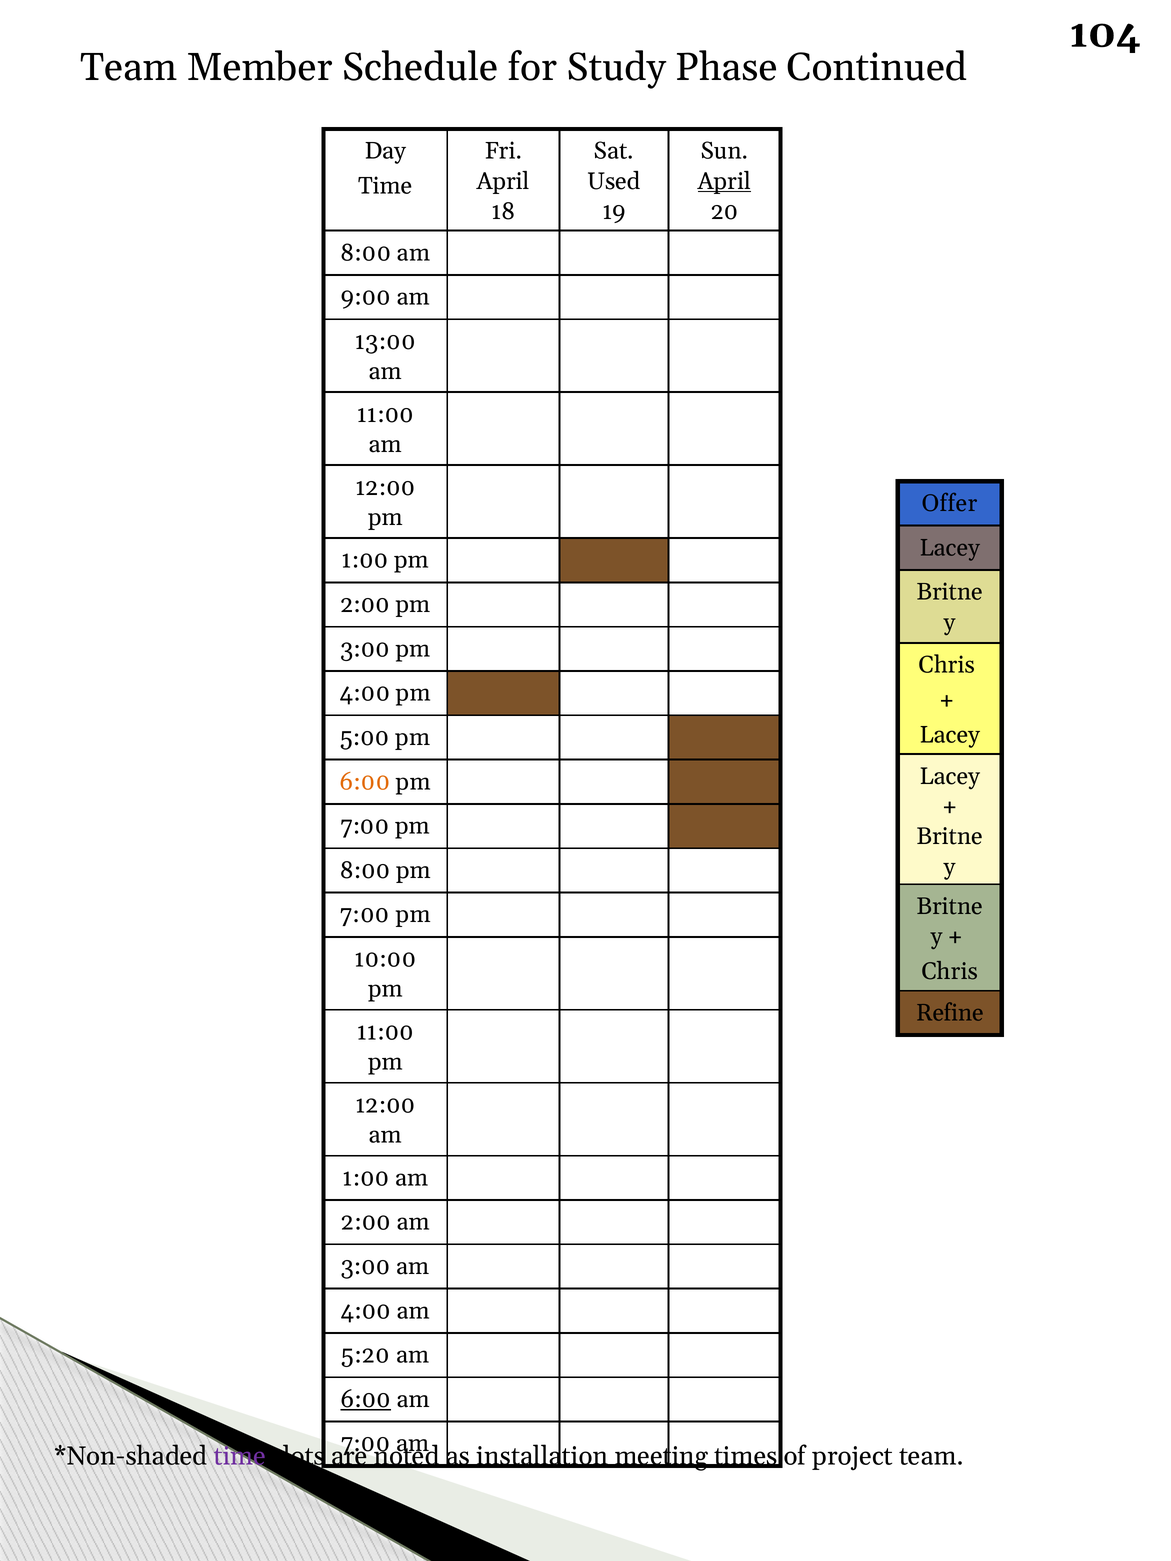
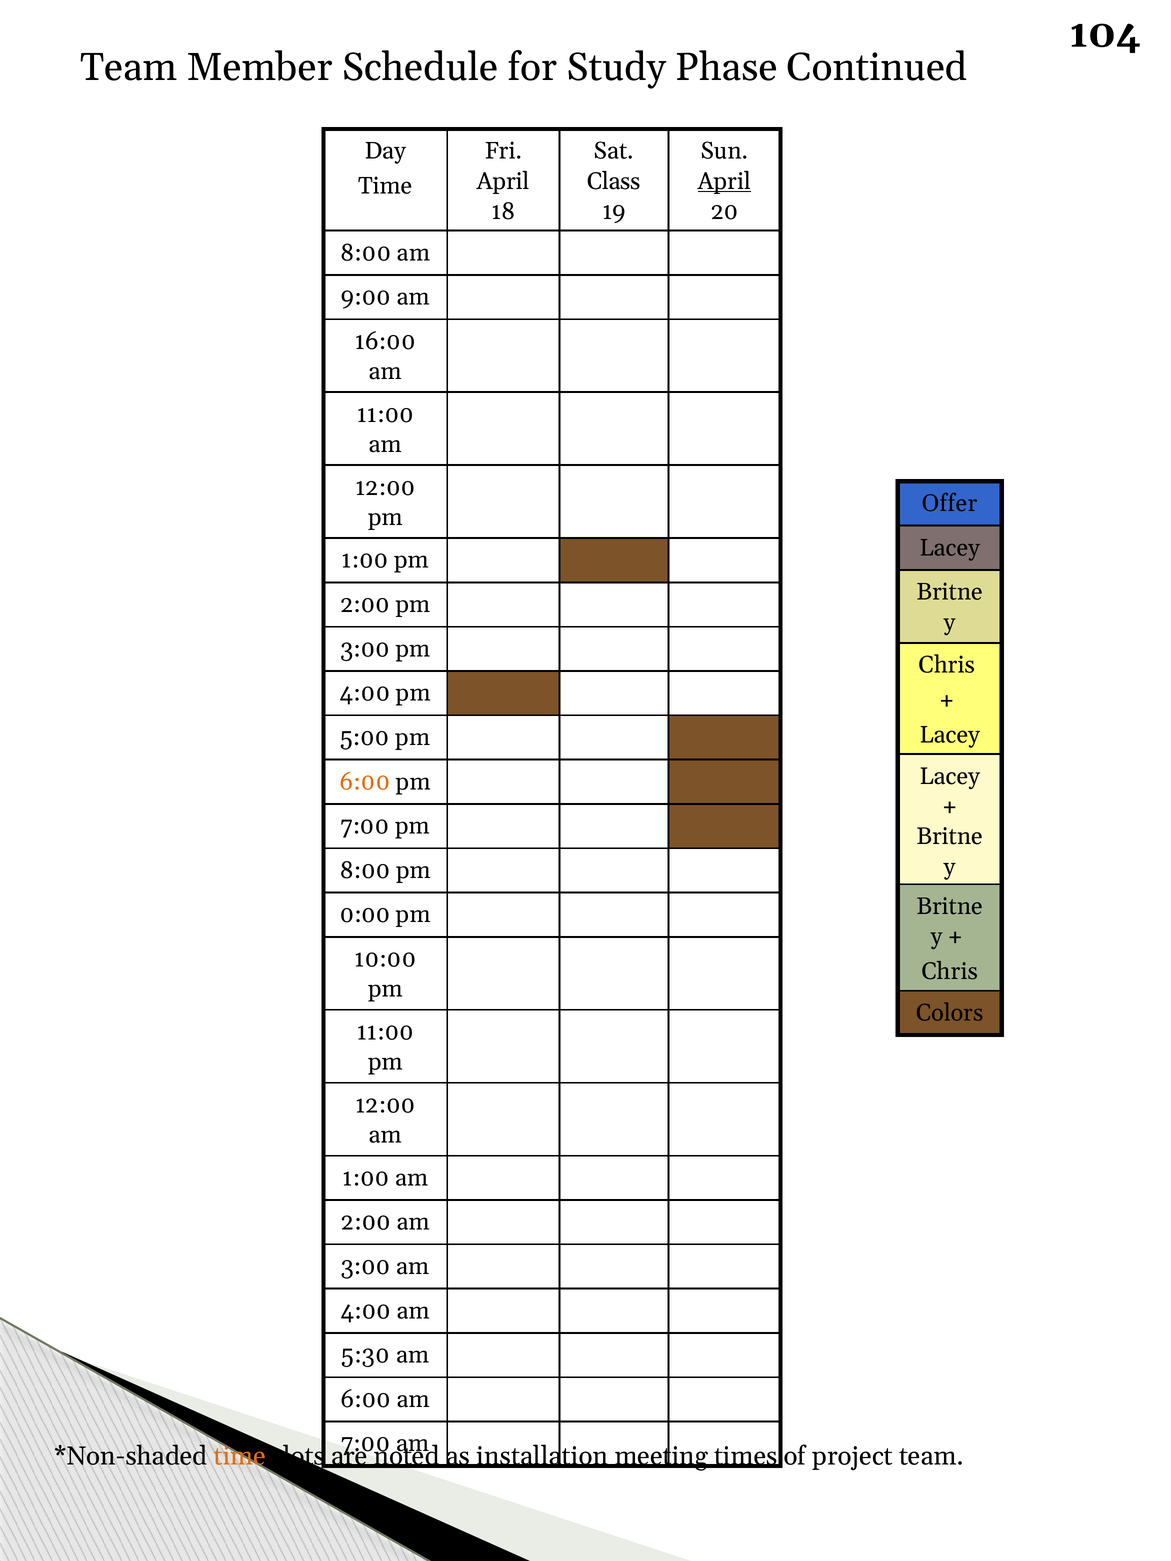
Used: Used -> Class
13:00: 13:00 -> 16:00
7:00 at (365, 915): 7:00 -> 0:00
Refine: Refine -> Colors
5:20: 5:20 -> 5:30
6:00 at (366, 1400) underline: present -> none
time at (240, 1456) colour: purple -> orange
